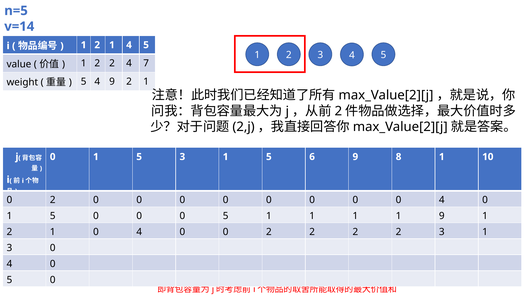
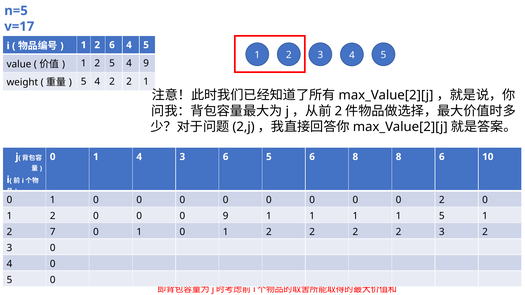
v=14: v=14 -> v=17
1 at (112, 45): 1 -> 6
1 2 2: 2 -> 5
4 7: 7 -> 9
4 9: 9 -> 2
5 at (139, 157): 5 -> 4
1 at (226, 157): 1 -> 6
6 9: 9 -> 8
8 1: 1 -> 6
2 at (53, 200): 2 -> 1
0 0 4: 4 -> 2
5 at (53, 216): 5 -> 2
0 0 5: 5 -> 9
1 9: 9 -> 5
1 at (53, 232): 1 -> 7
4 at (139, 232): 4 -> 1
0 at (226, 232): 0 -> 1
2 3 1: 1 -> 2
